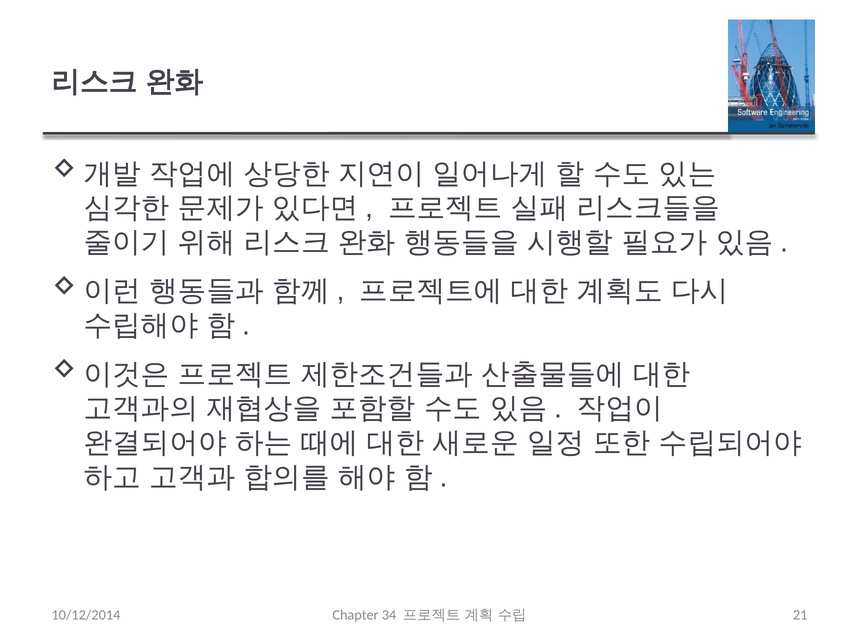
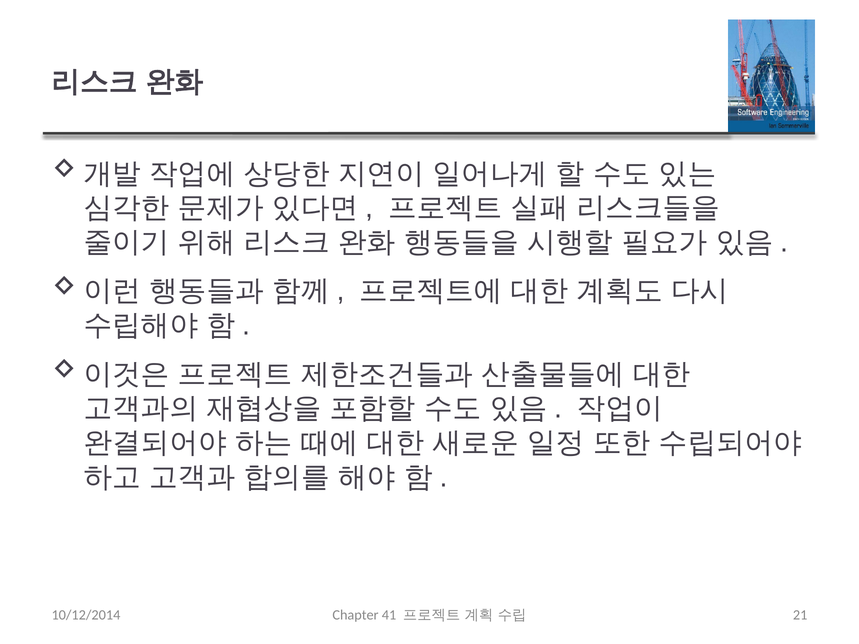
34: 34 -> 41
